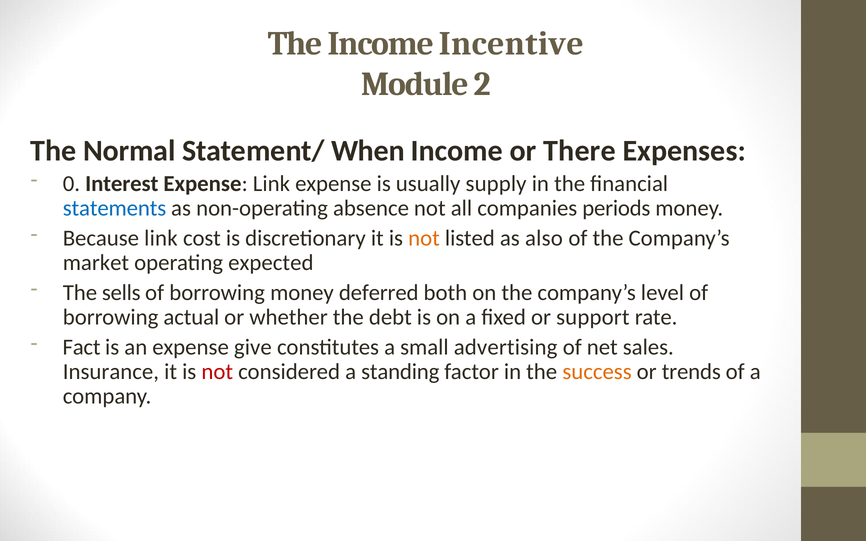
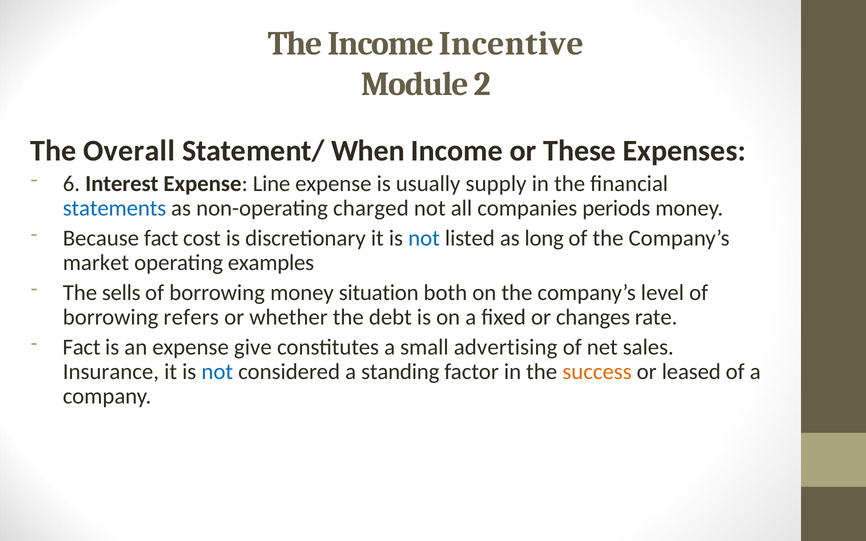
Normal: Normal -> Overall
There: There -> These
0: 0 -> 6
Expense Link: Link -> Line
absence: absence -> charged
Because link: link -> fact
not at (424, 238) colour: orange -> blue
also: also -> long
expected: expected -> examples
deferred: deferred -> situation
actual: actual -> refers
support: support -> changes
not at (217, 372) colour: red -> blue
trends: trends -> leased
